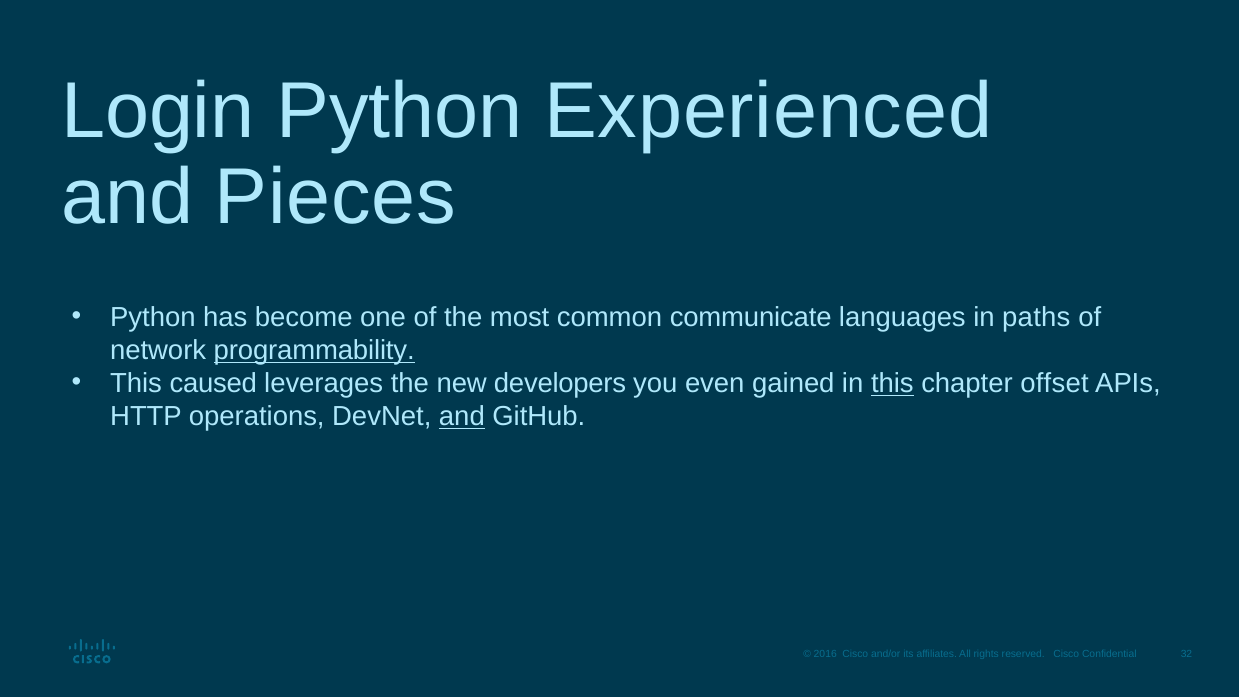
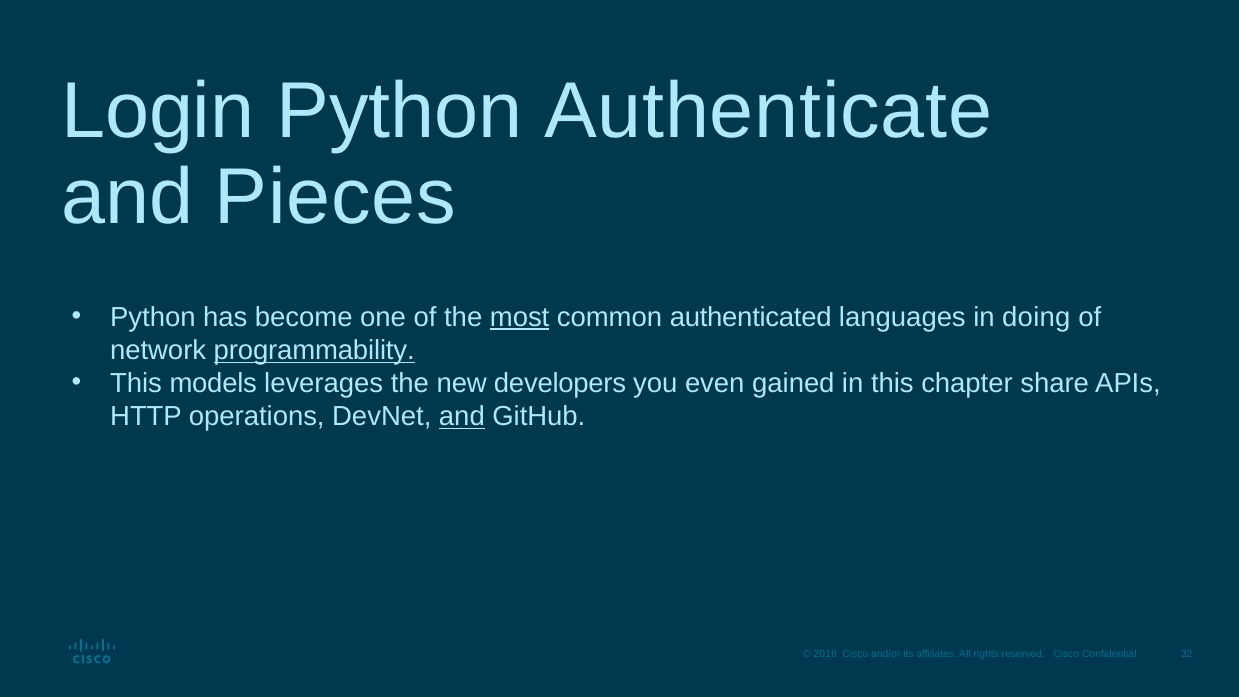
Experienced: Experienced -> Authenticate
most underline: none -> present
communicate: communicate -> authenticated
paths: paths -> doing
caused: caused -> models
this at (892, 383) underline: present -> none
offset: offset -> share
